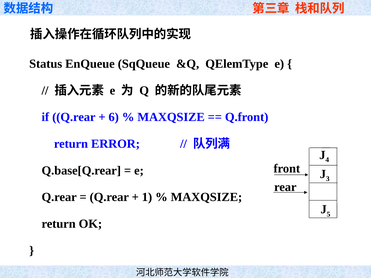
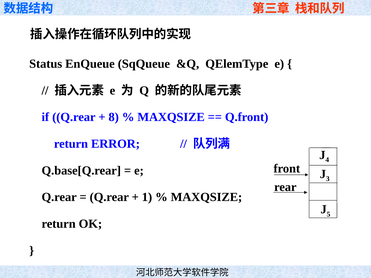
6: 6 -> 8
